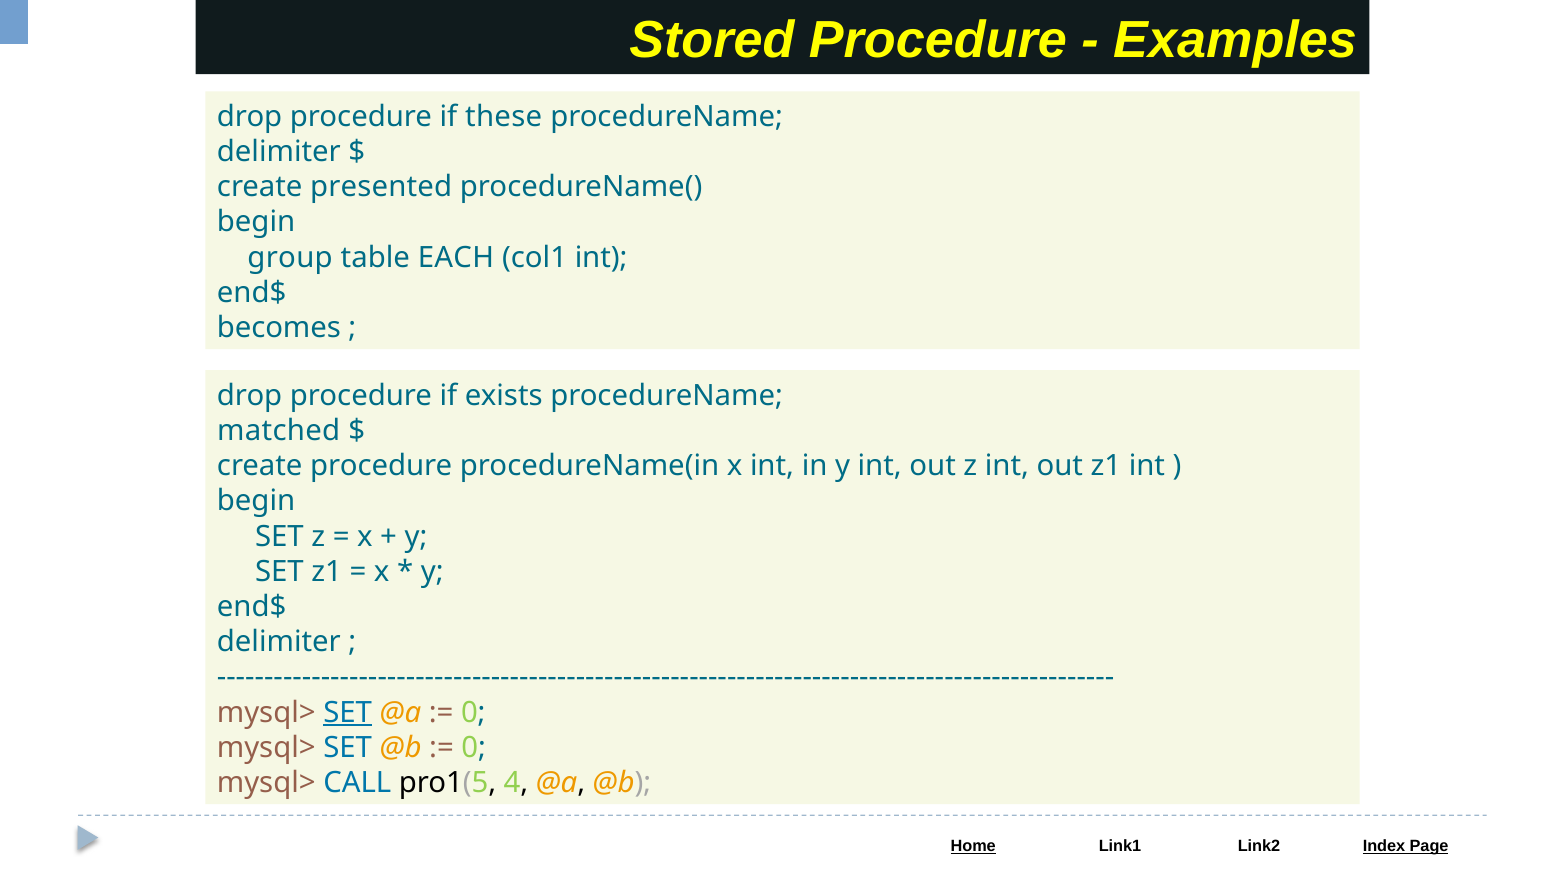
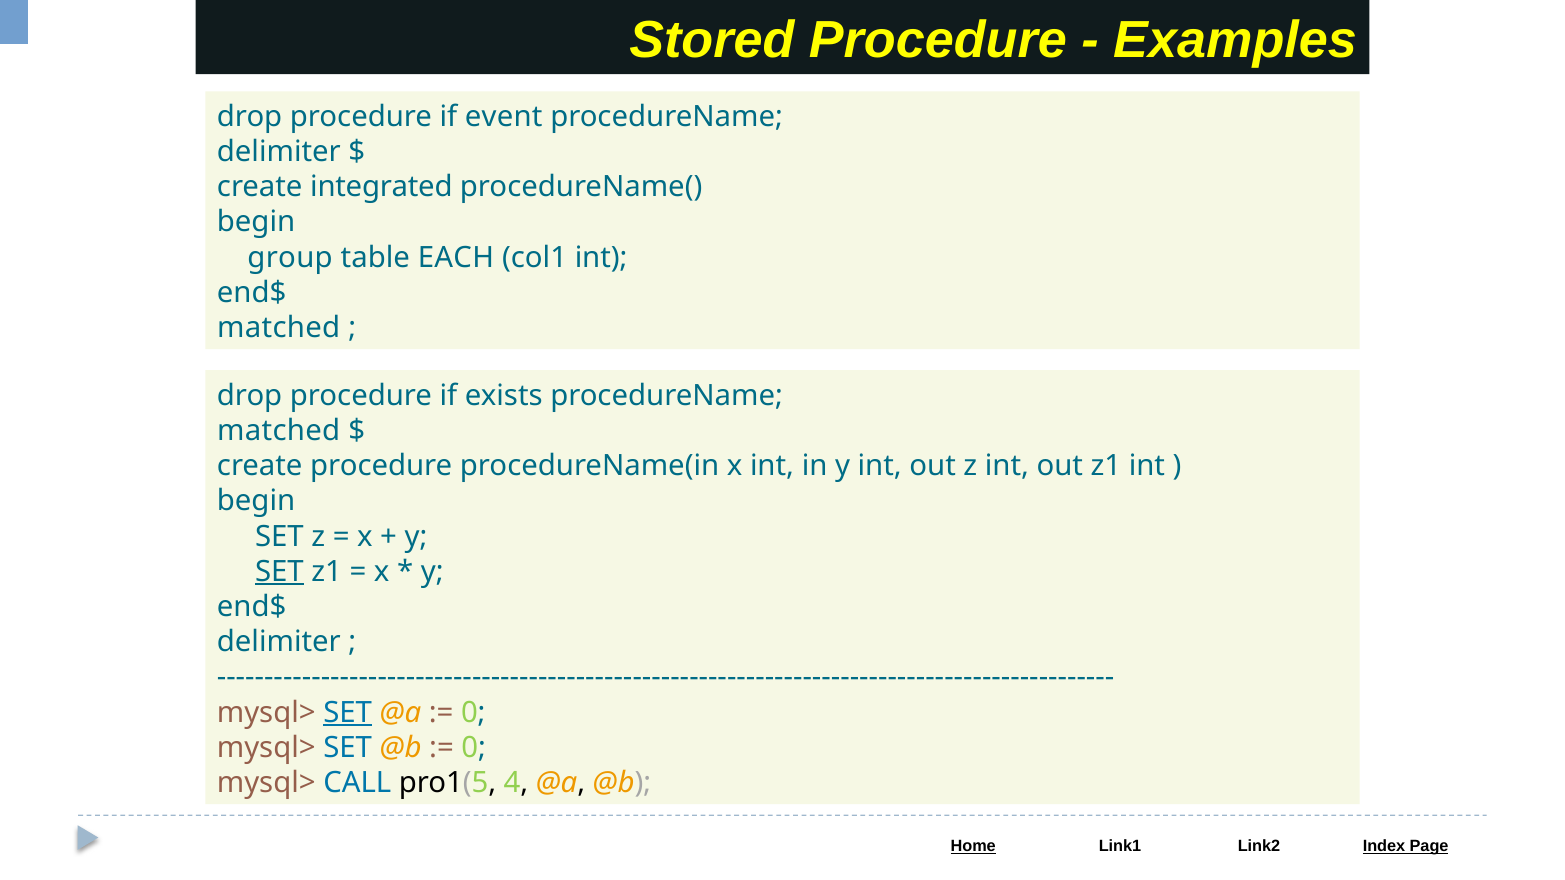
these: these -> event
presented: presented -> integrated
becomes at (279, 328): becomes -> matched
SET at (279, 572) underline: none -> present
